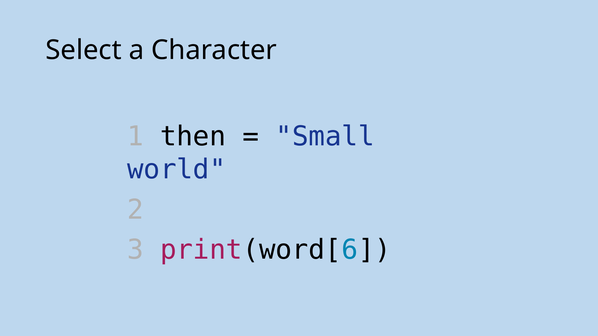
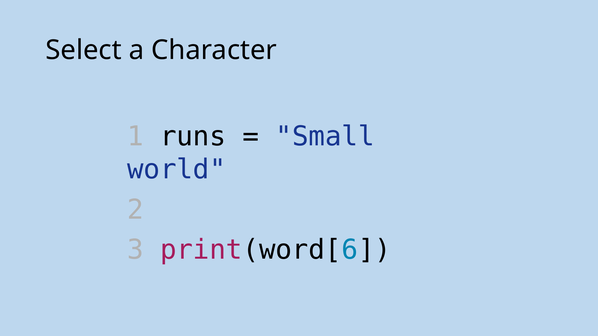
then: then -> runs
